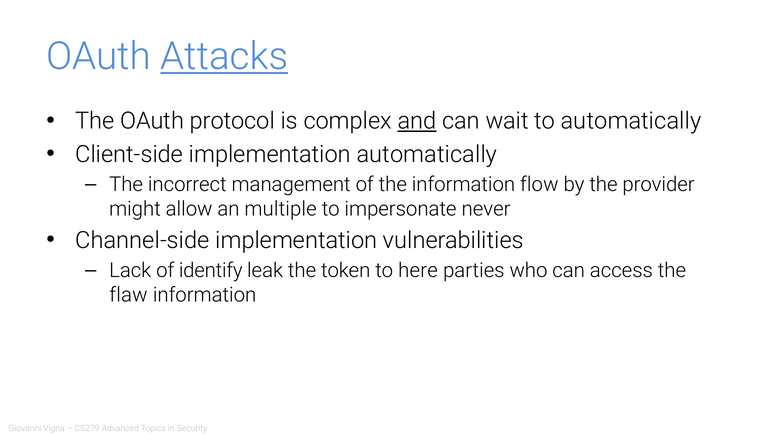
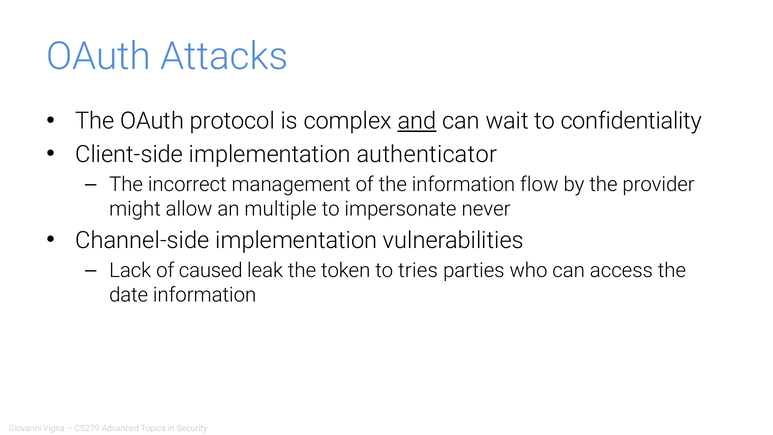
Attacks underline: present -> none
to automatically: automatically -> confidentiality
implementation automatically: automatically -> authenticator
identify: identify -> caused
here: here -> tries
flaw: flaw -> date
